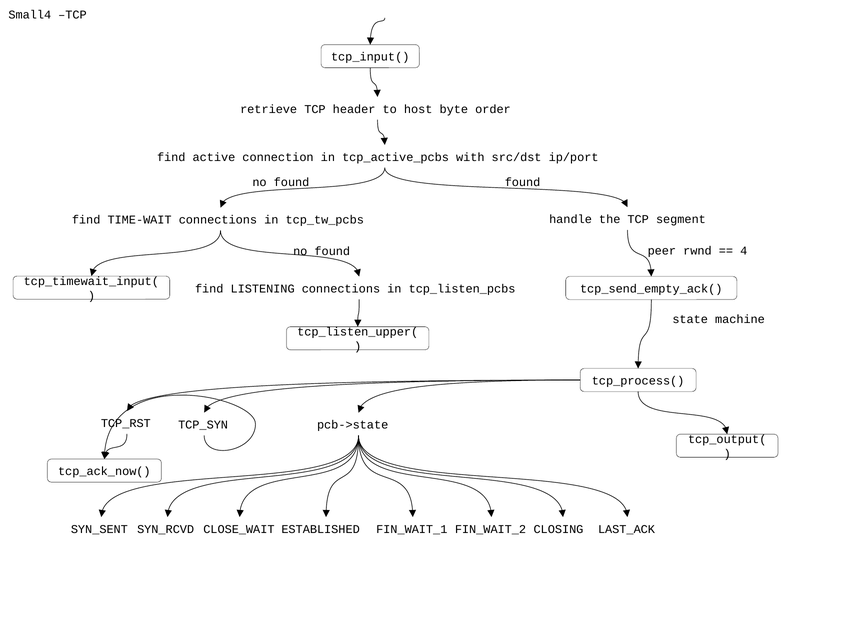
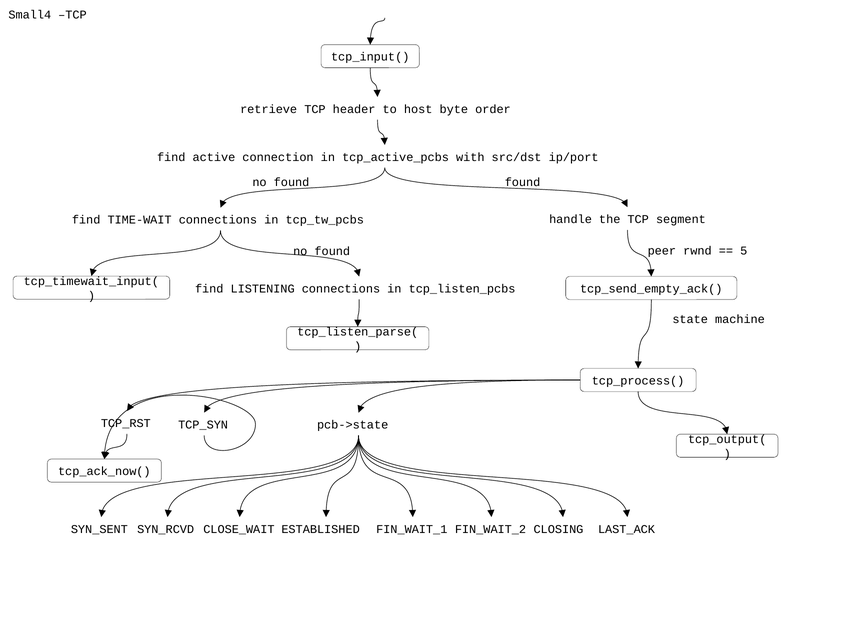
4: 4 -> 5
tcp_listen_upper(: tcp_listen_upper( -> tcp_listen_parse(
